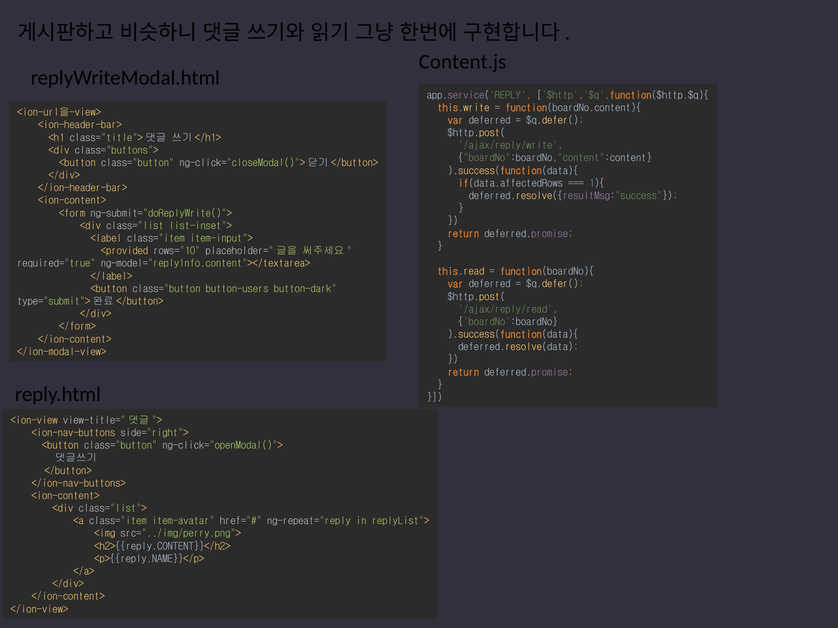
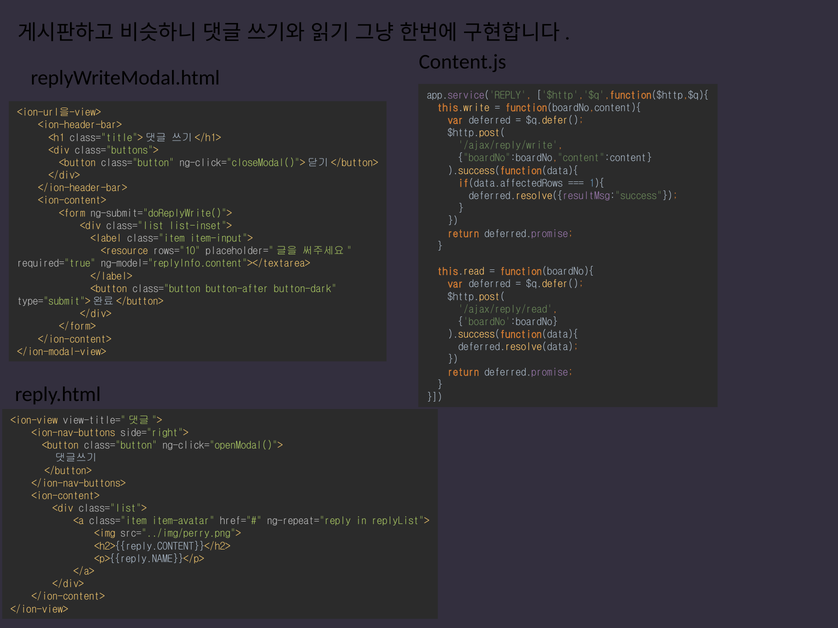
<provided: <provided -> <resource
button-users: button-users -> button-after
